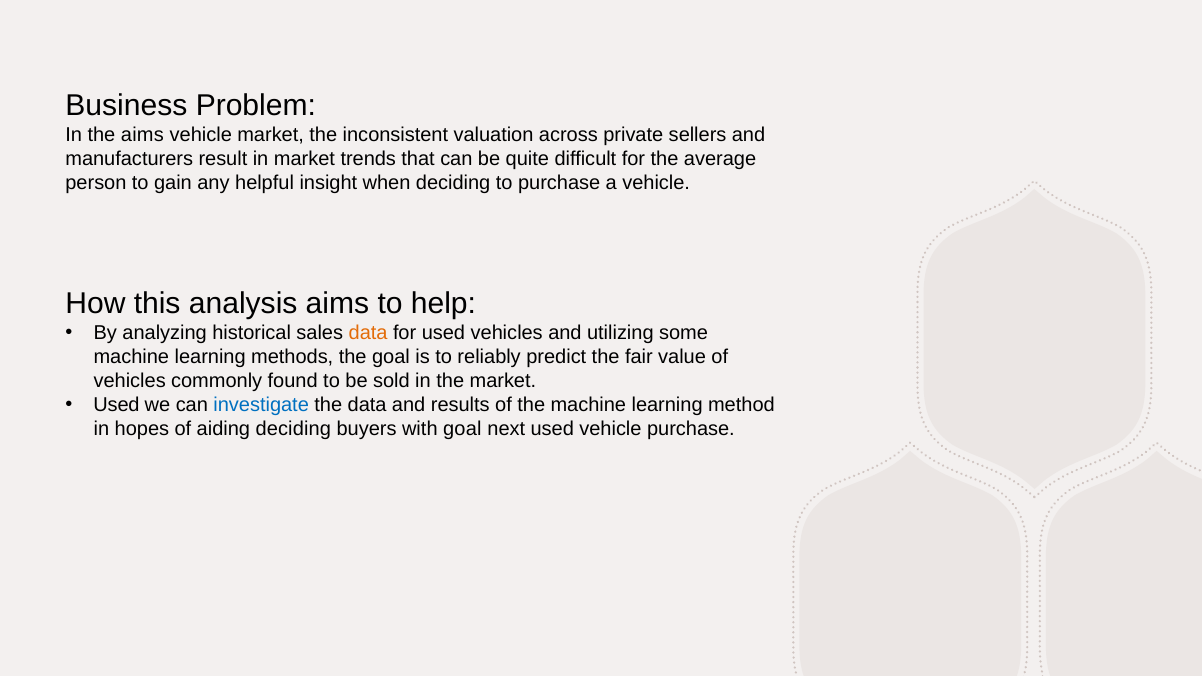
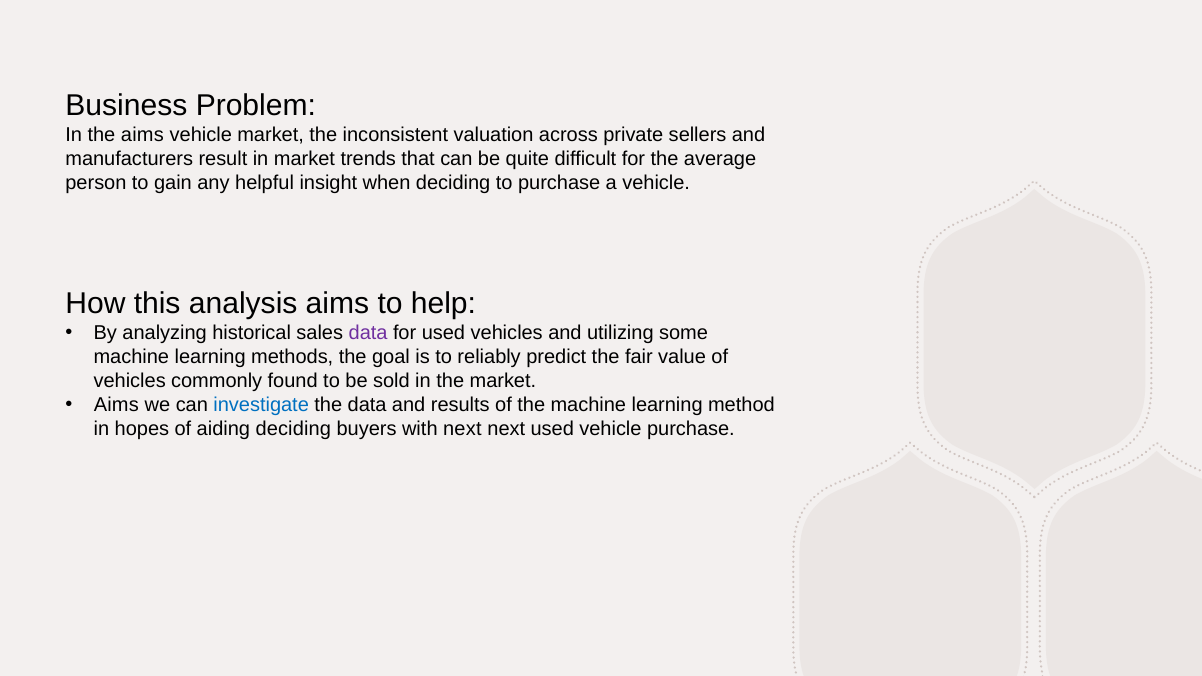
data at (368, 333) colour: orange -> purple
Used at (117, 405): Used -> Aims
with goal: goal -> next
